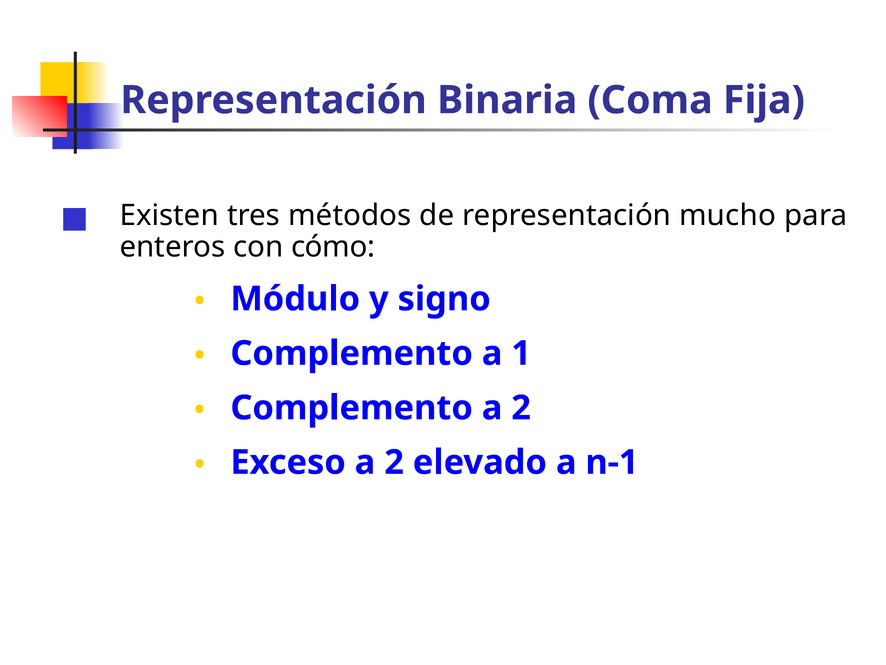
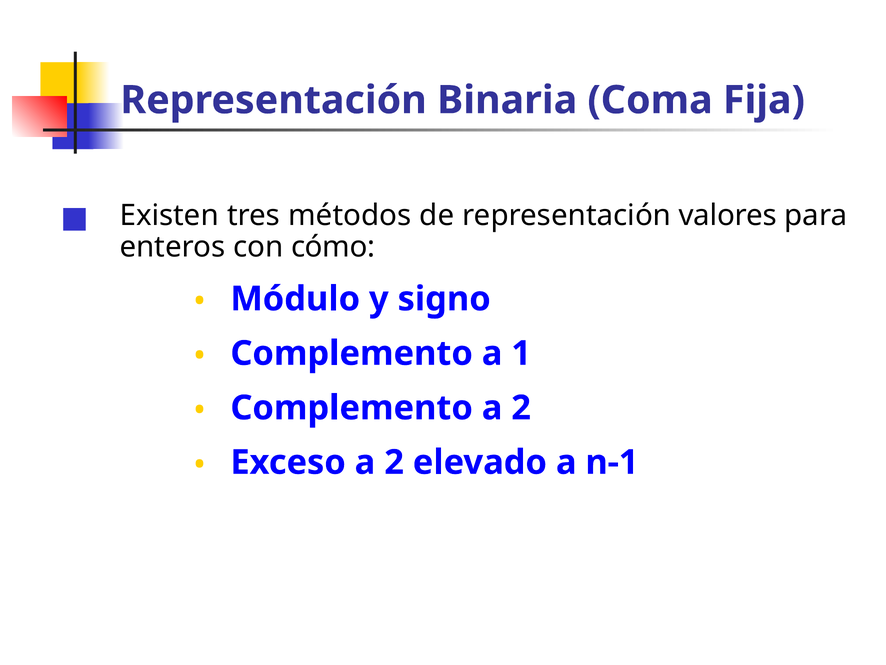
mucho: mucho -> valores
